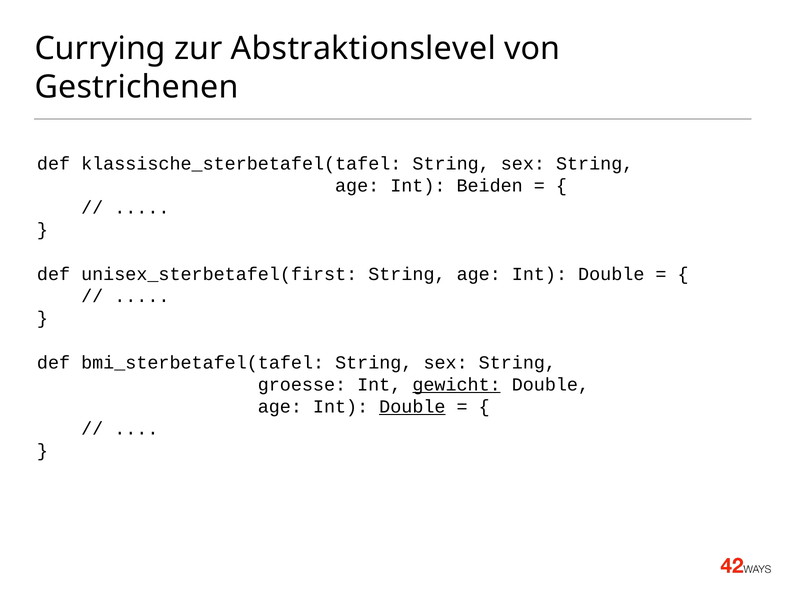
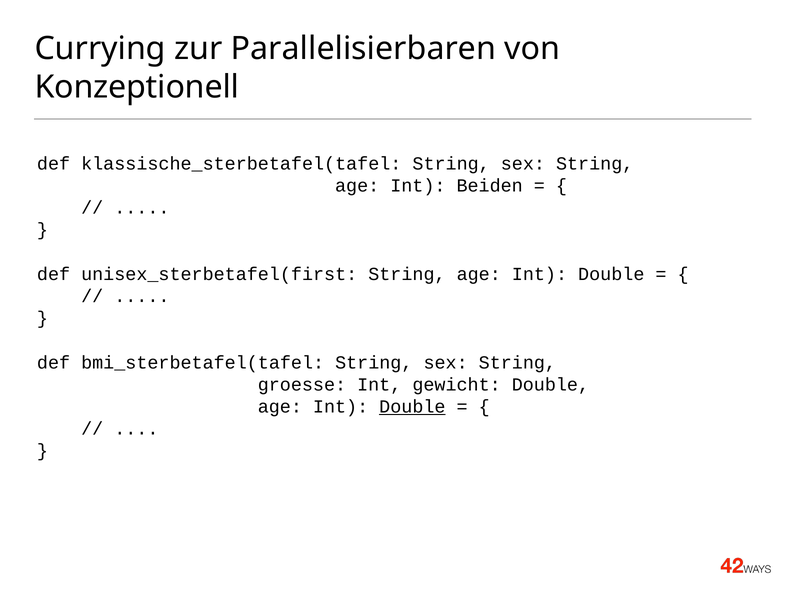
Abstraktionslevel: Abstraktionslevel -> Parallelisierbaren
Gestrichenen: Gestrichenen -> Konzeptionell
gewicht underline: present -> none
